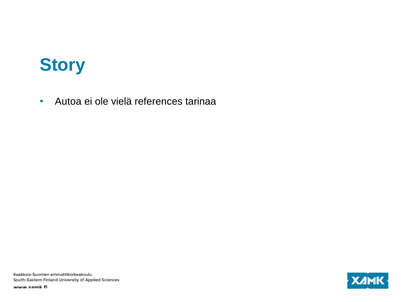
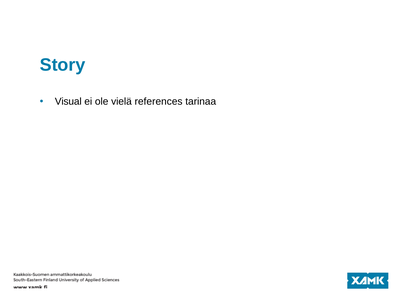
Autoa: Autoa -> Visual
